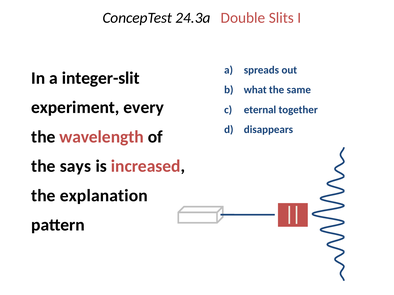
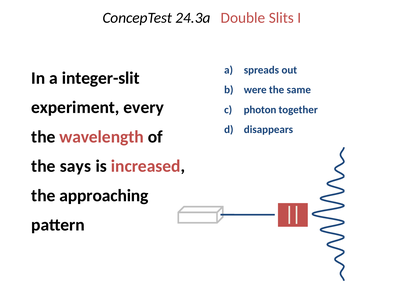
what: what -> were
eternal: eternal -> photon
explanation: explanation -> approaching
